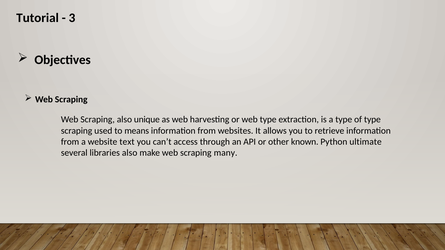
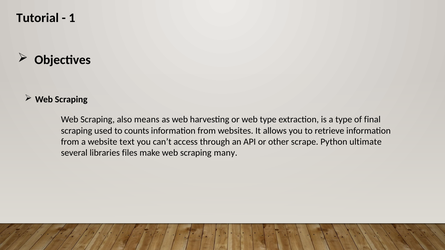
3: 3 -> 1
unique: unique -> means
of type: type -> final
means: means -> counts
known: known -> scrape
libraries also: also -> files
